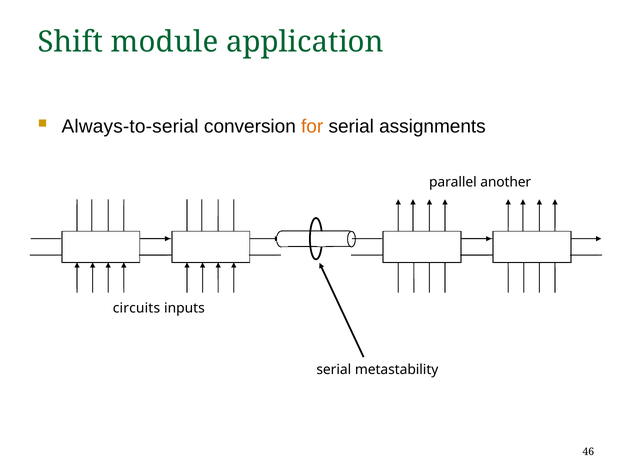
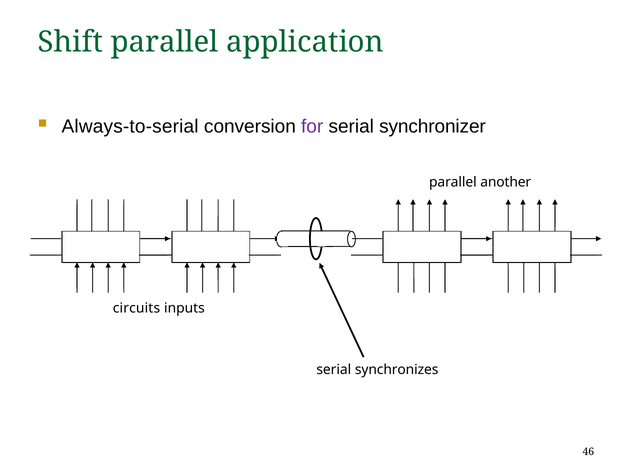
Shift module: module -> parallel
for colour: orange -> purple
assignments: assignments -> synchronizer
metastability: metastability -> synchronizes
